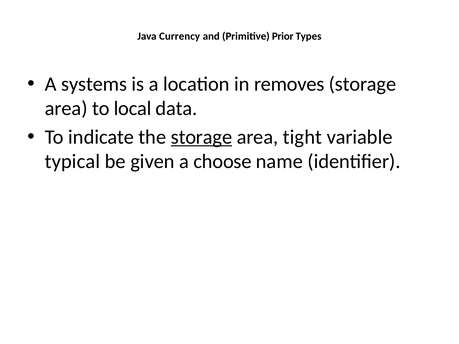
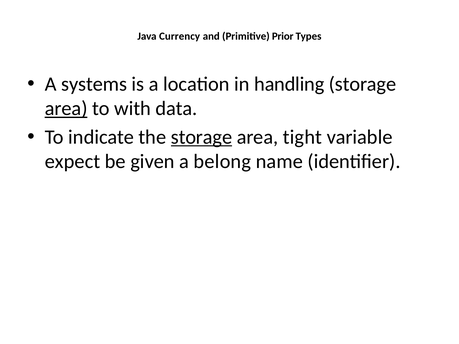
removes: removes -> handling
area at (66, 109) underline: none -> present
local: local -> with
typical: typical -> expect
choose: choose -> belong
